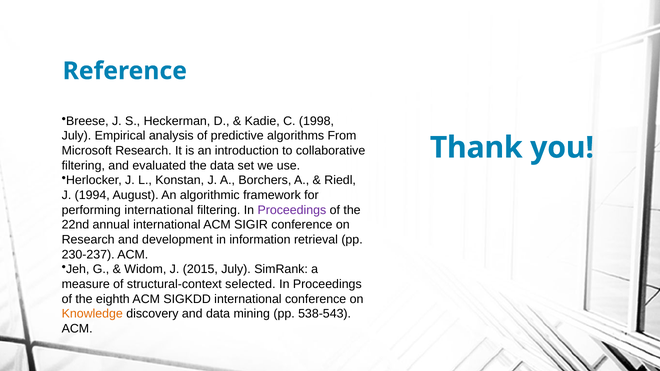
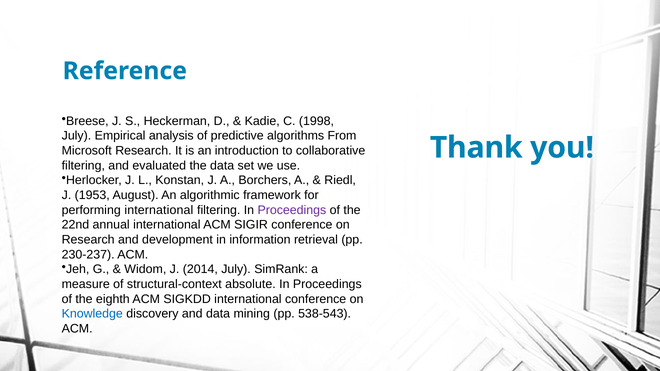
1994: 1994 -> 1953
2015: 2015 -> 2014
selected: selected -> absolute
Knowledge colour: orange -> blue
